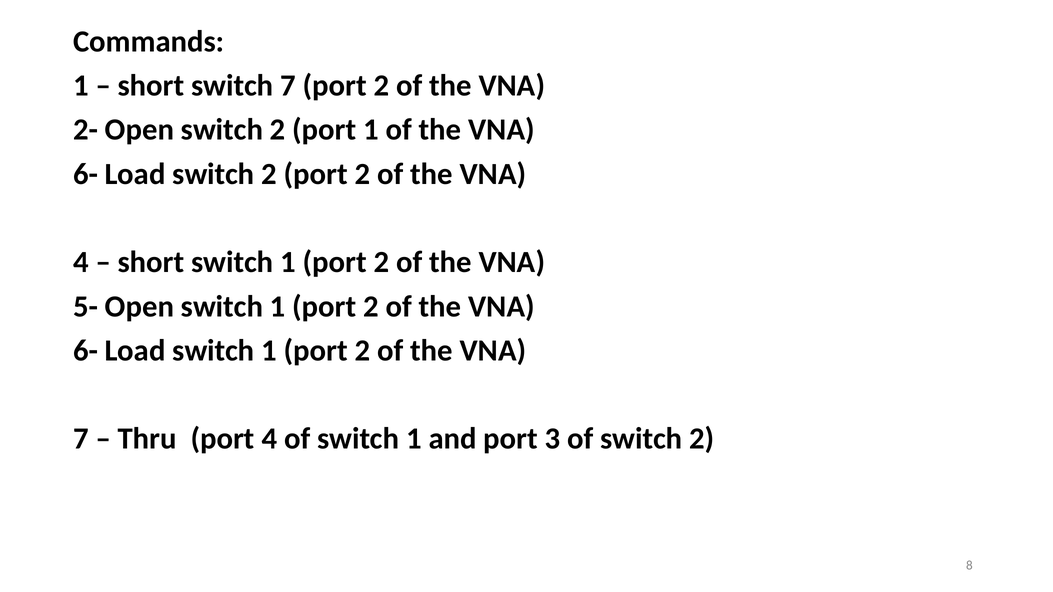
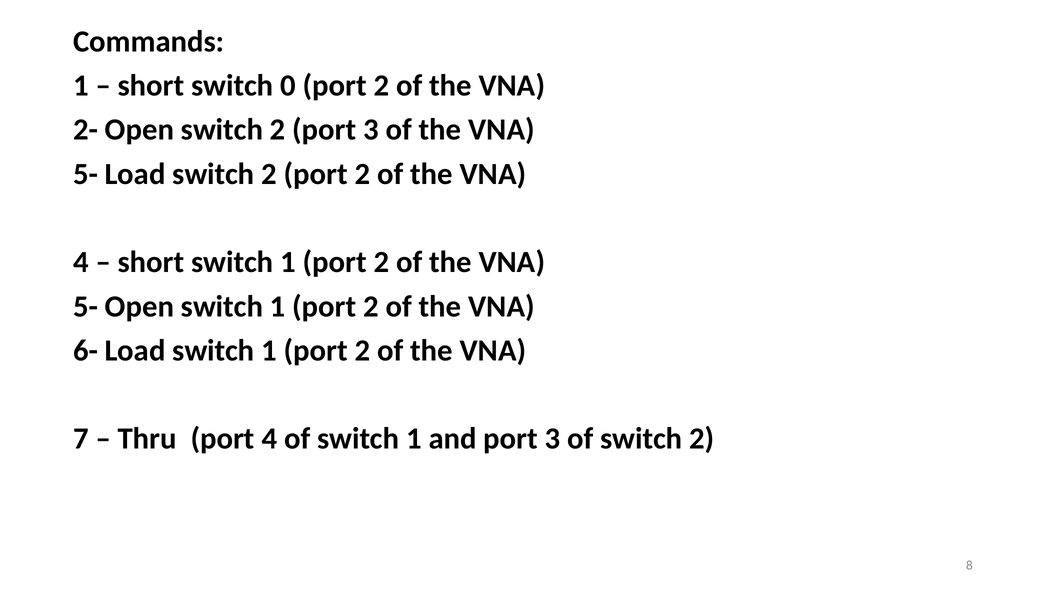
switch 7: 7 -> 0
2 port 1: 1 -> 3
6- at (86, 174): 6- -> 5-
